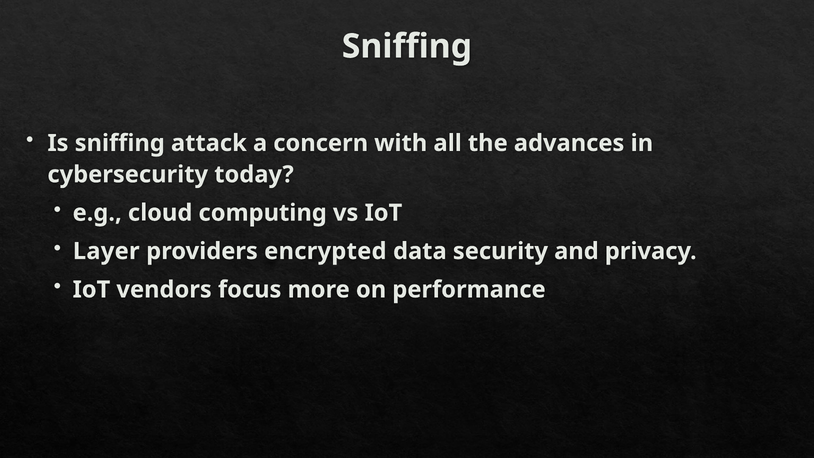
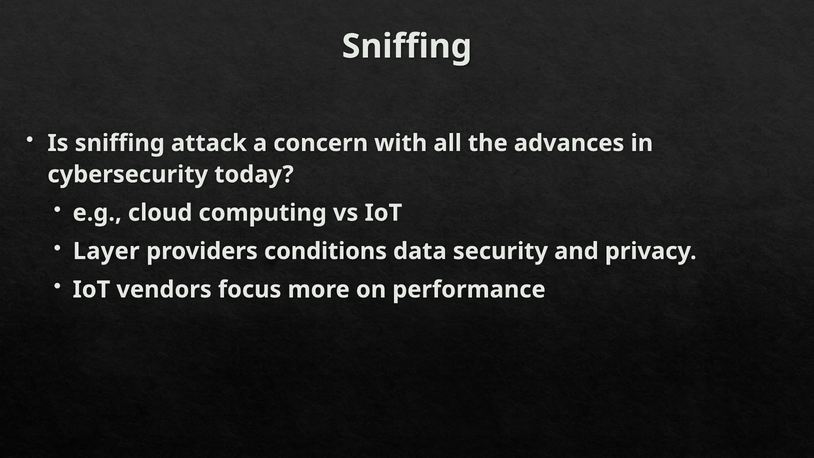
encrypted: encrypted -> conditions
